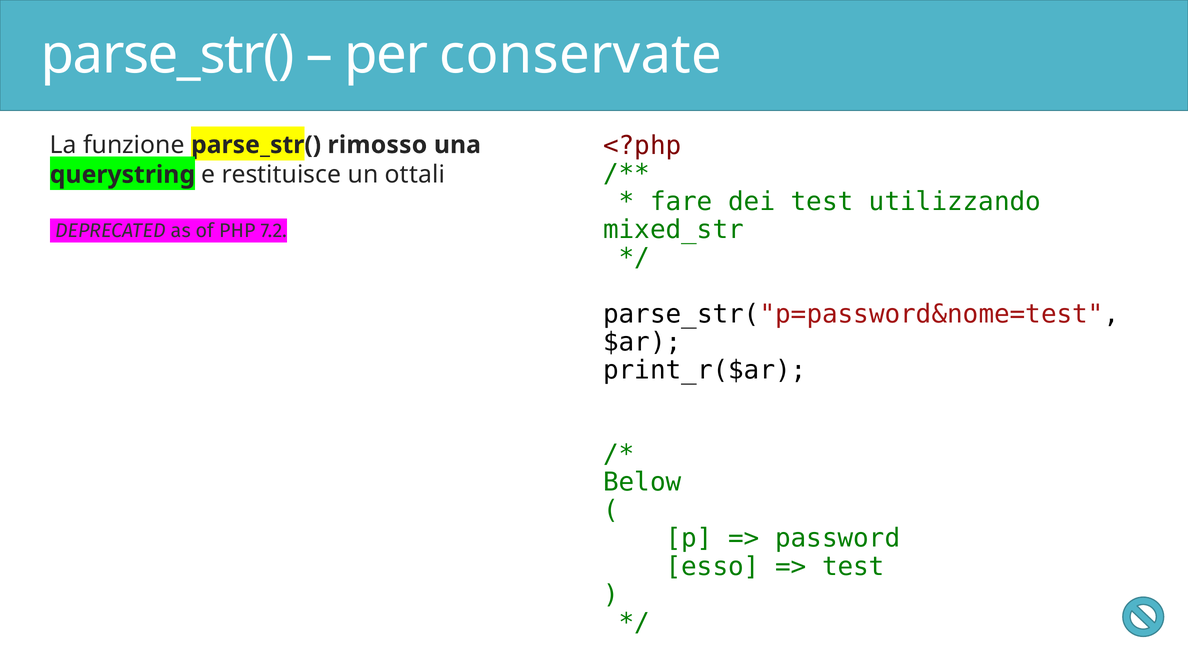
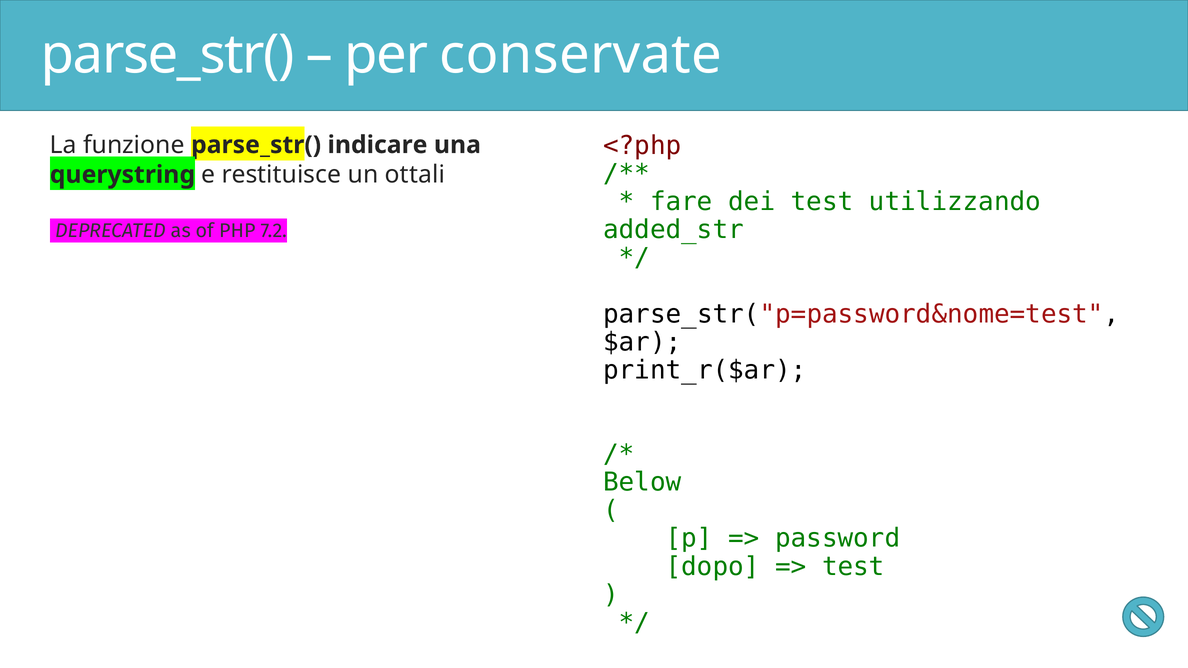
rimosso: rimosso -> indicare
mixed_str: mixed_str -> added_str
esso: esso -> dopo
